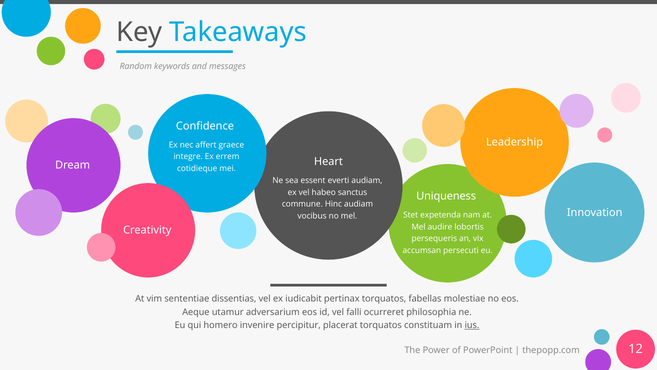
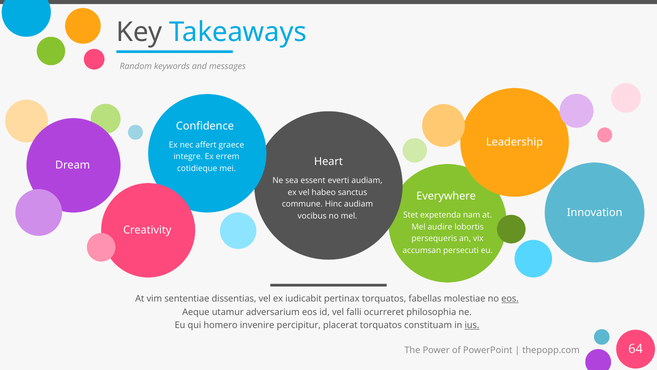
Uniqueness: Uniqueness -> Everywhere
eos at (510, 299) underline: none -> present
12: 12 -> 64
